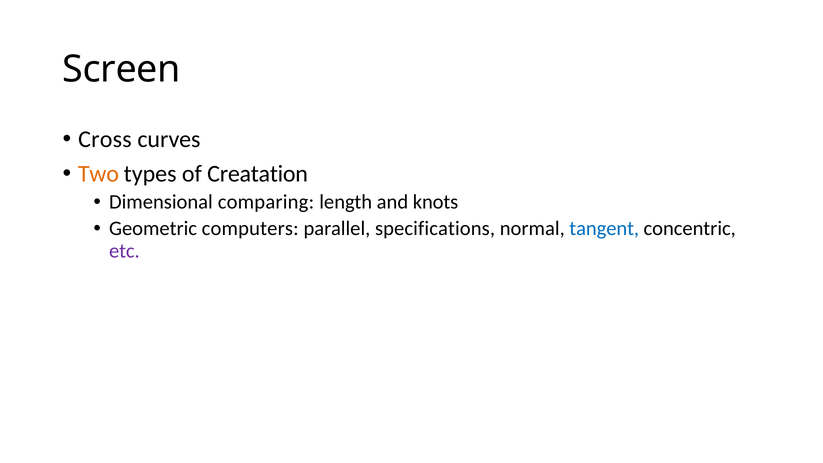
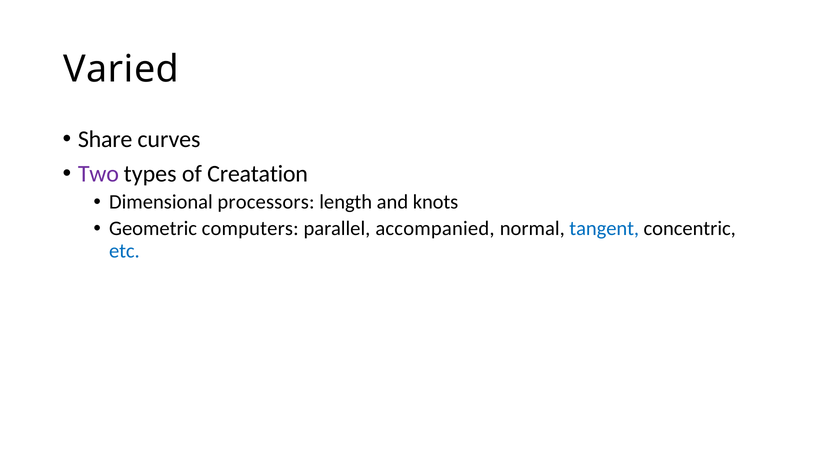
Screen: Screen -> Varied
Cross: Cross -> Share
Two colour: orange -> purple
comparing: comparing -> processors
specifications: specifications -> accompanied
etc colour: purple -> blue
